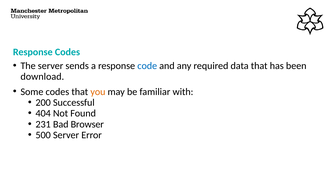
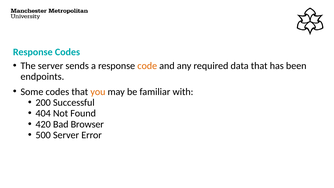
code colour: blue -> orange
download: download -> endpoints
231: 231 -> 420
